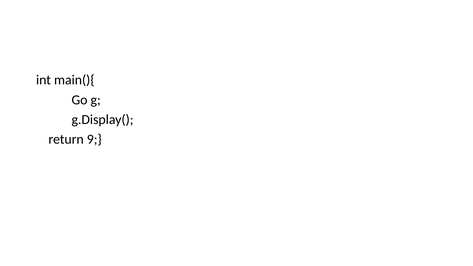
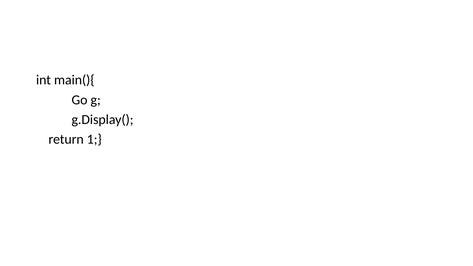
9: 9 -> 1
